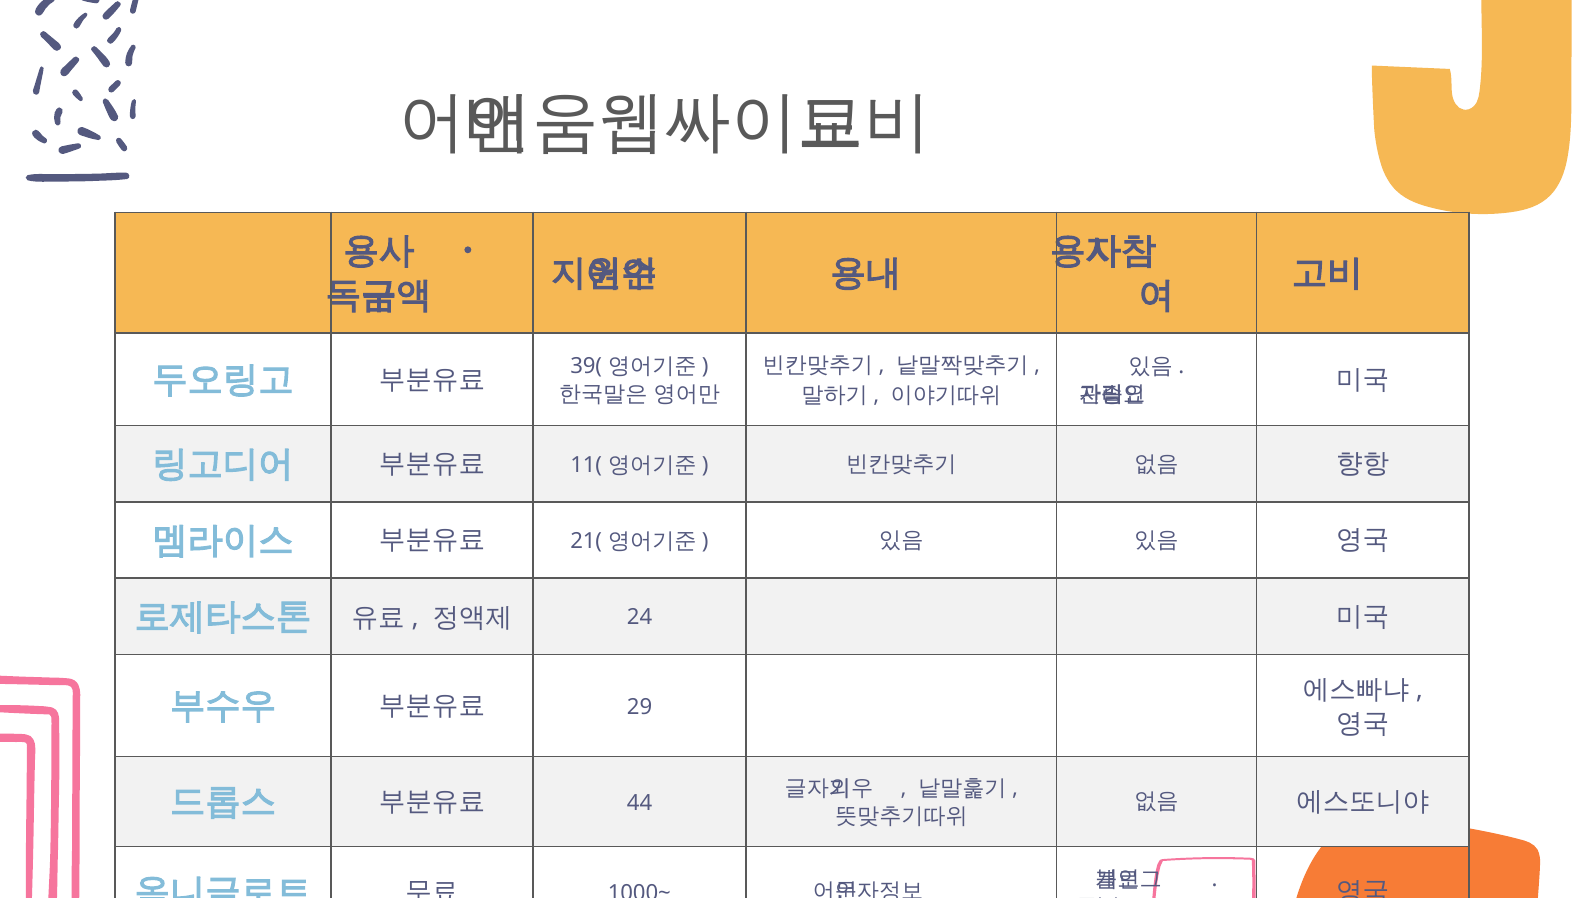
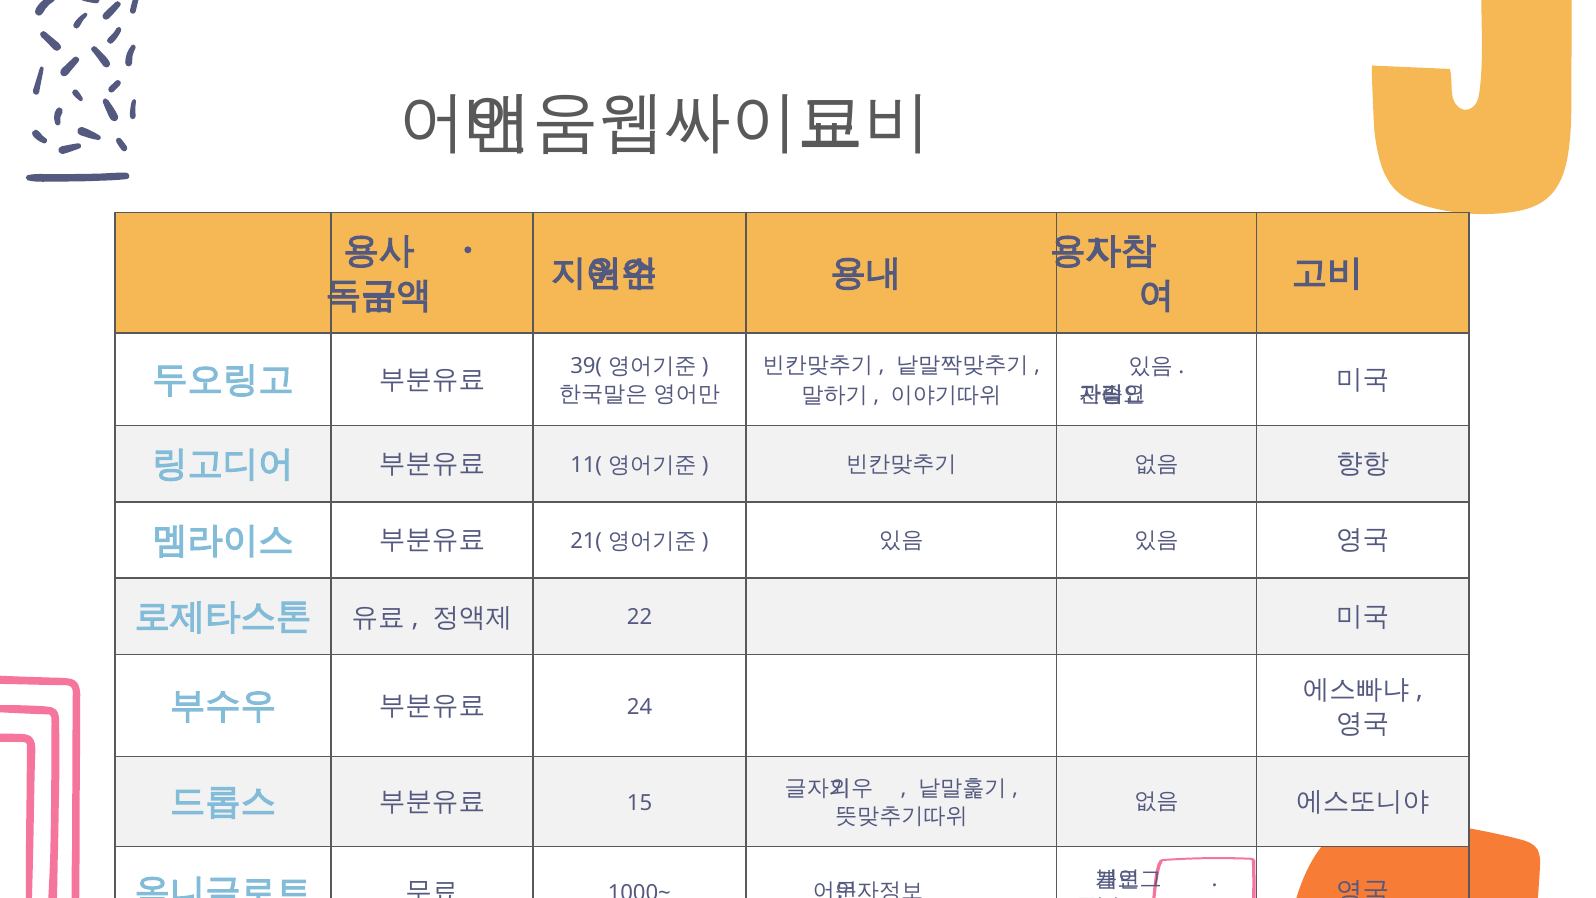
24: 24 -> 22
29: 29 -> 24
44: 44 -> 15
